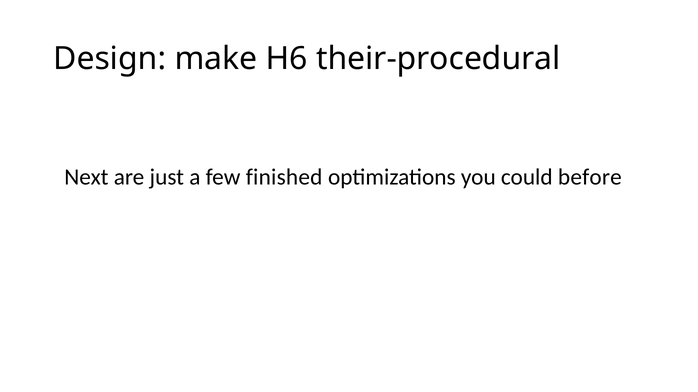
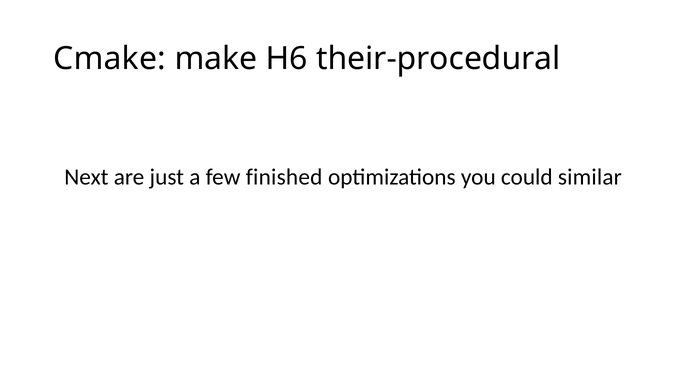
Design: Design -> Cmake
before: before -> similar
